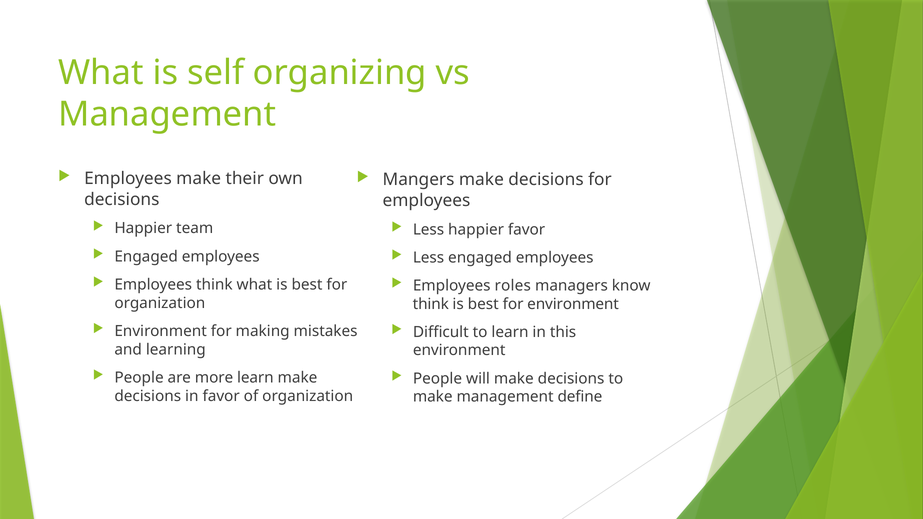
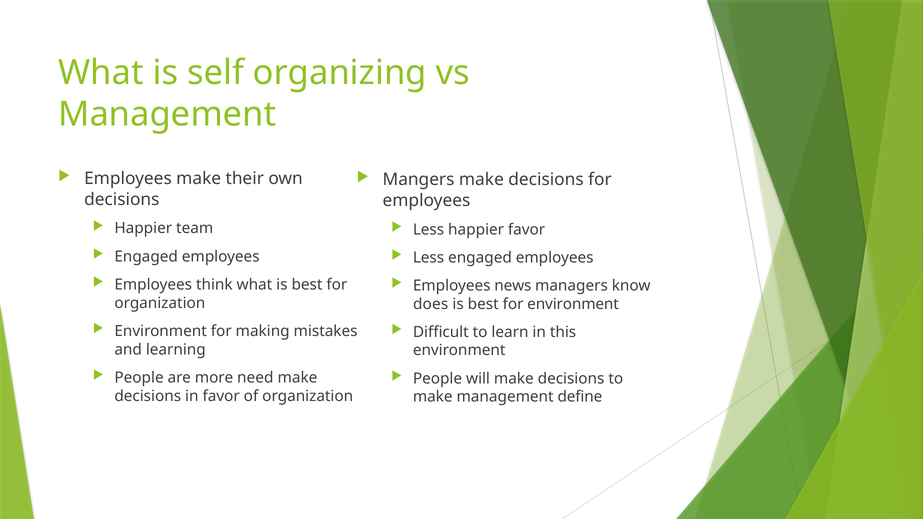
roles: roles -> news
think at (431, 304): think -> does
more learn: learn -> need
